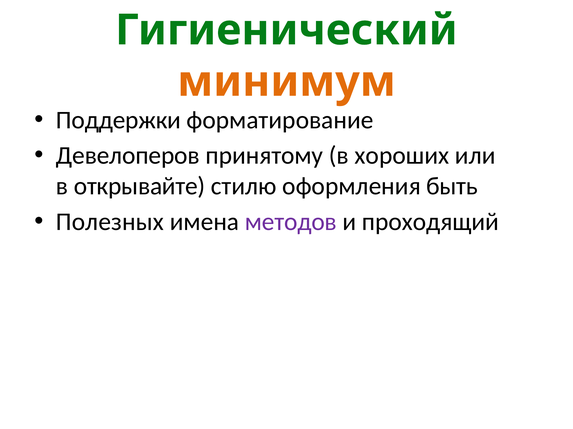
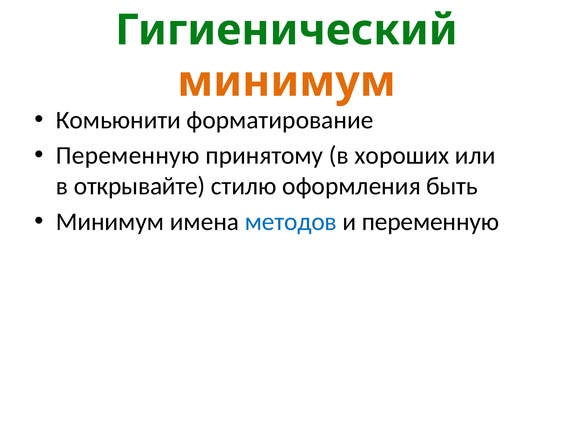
Поддержки: Поддержки -> Комьюнити
Девелоперов at (128, 156): Девелоперов -> Переменную
Полезных at (110, 222): Полезных -> Минимум
методов colour: purple -> blue
и проходящий: проходящий -> переменную
